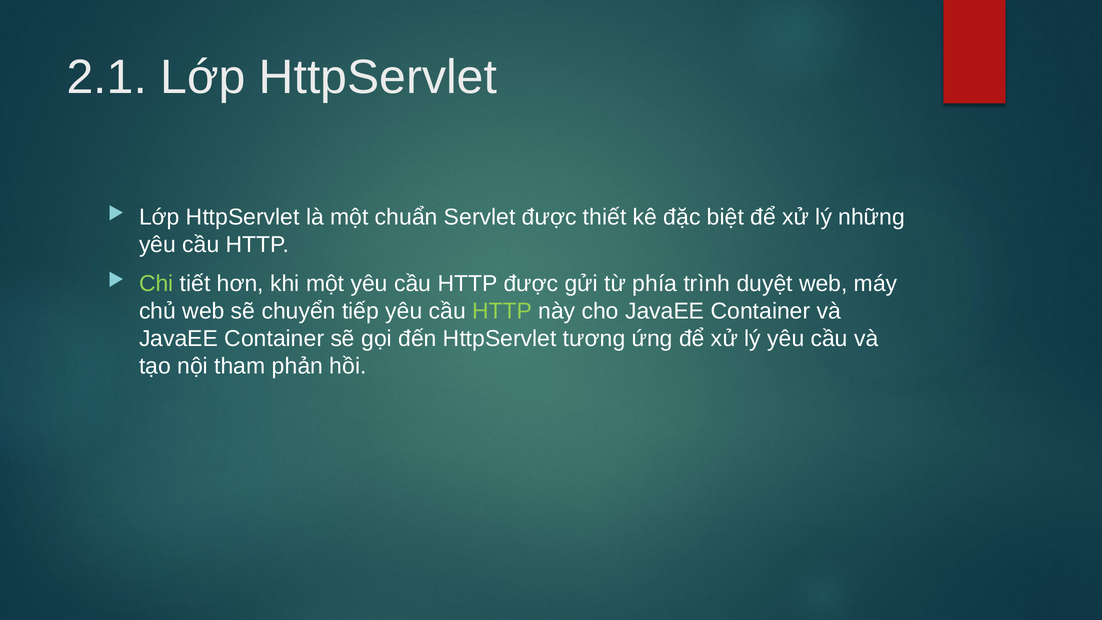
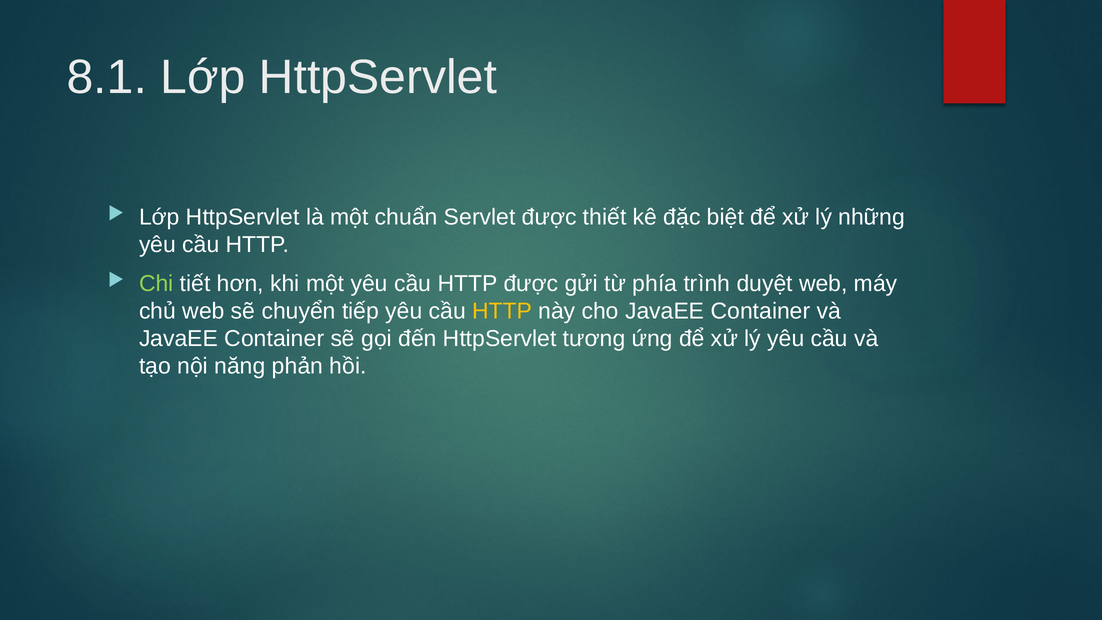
2.1: 2.1 -> 8.1
HTTP at (502, 311) colour: light green -> yellow
tham: tham -> năng
